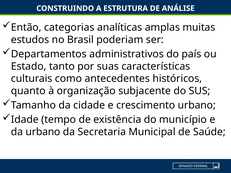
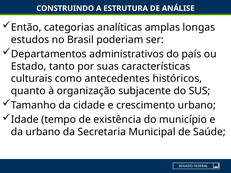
muitas: muitas -> longas
